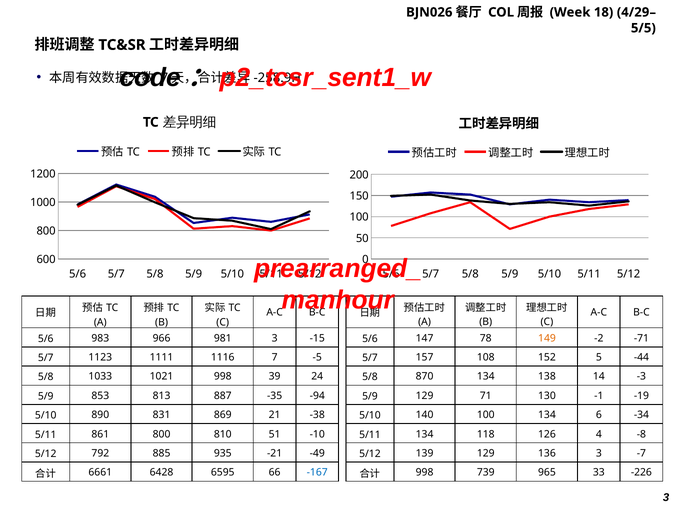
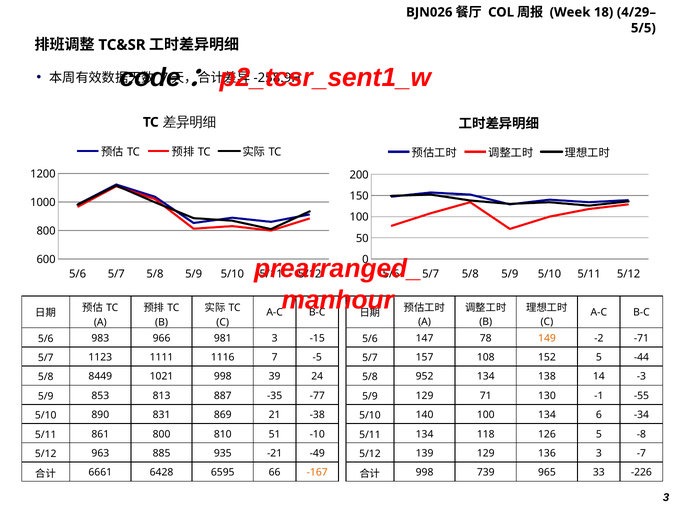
1033: 1033 -> 8449
870: 870 -> 952
-94: -94 -> -77
-19: -19 -> -55
126 4: 4 -> 5
792: 792 -> 963
-167 colour: blue -> orange
